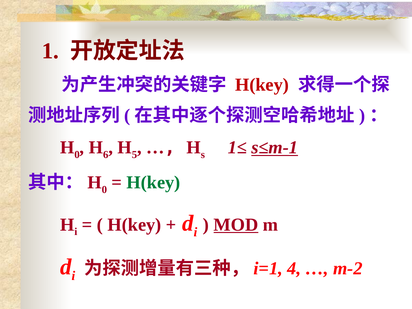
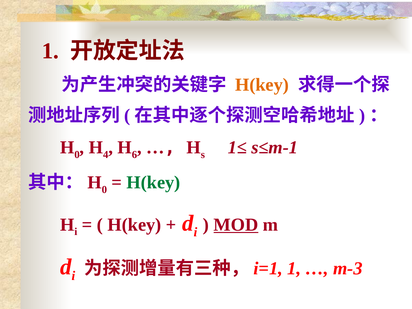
H(key at (262, 85) colour: red -> orange
6: 6 -> 4
5: 5 -> 6
s≤m-1 underline: present -> none
4 at (294, 268): 4 -> 1
m-2: m-2 -> m-3
